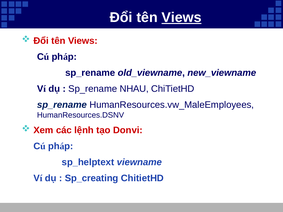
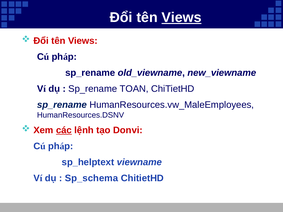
NHAU: NHAU -> TOAN
các underline: none -> present
Sp_creating: Sp_creating -> Sp_schema
